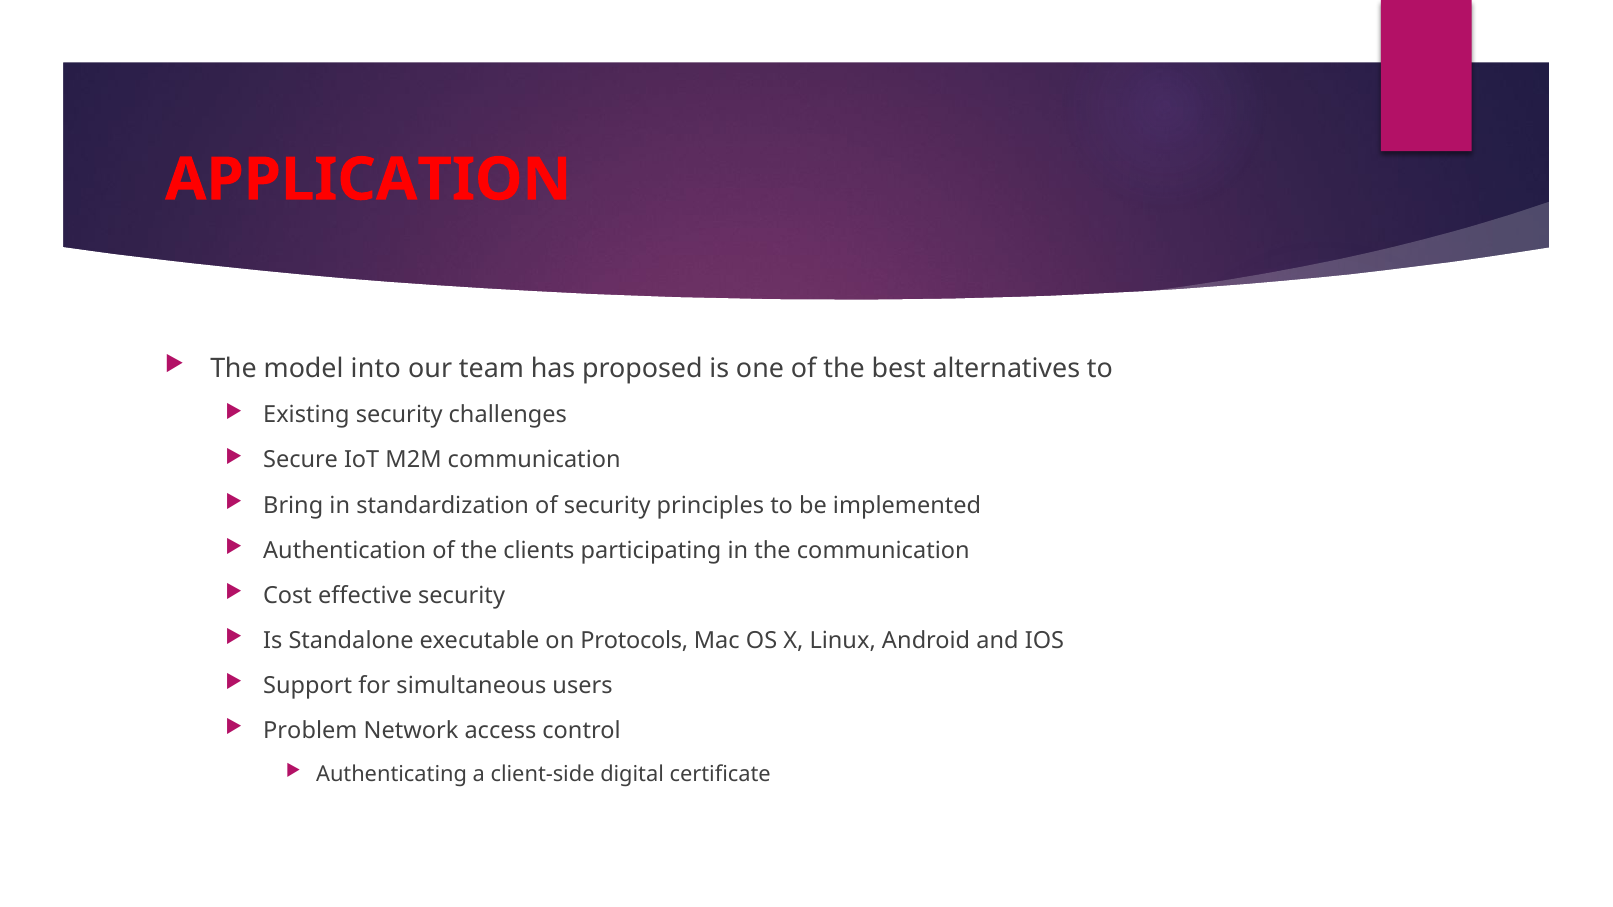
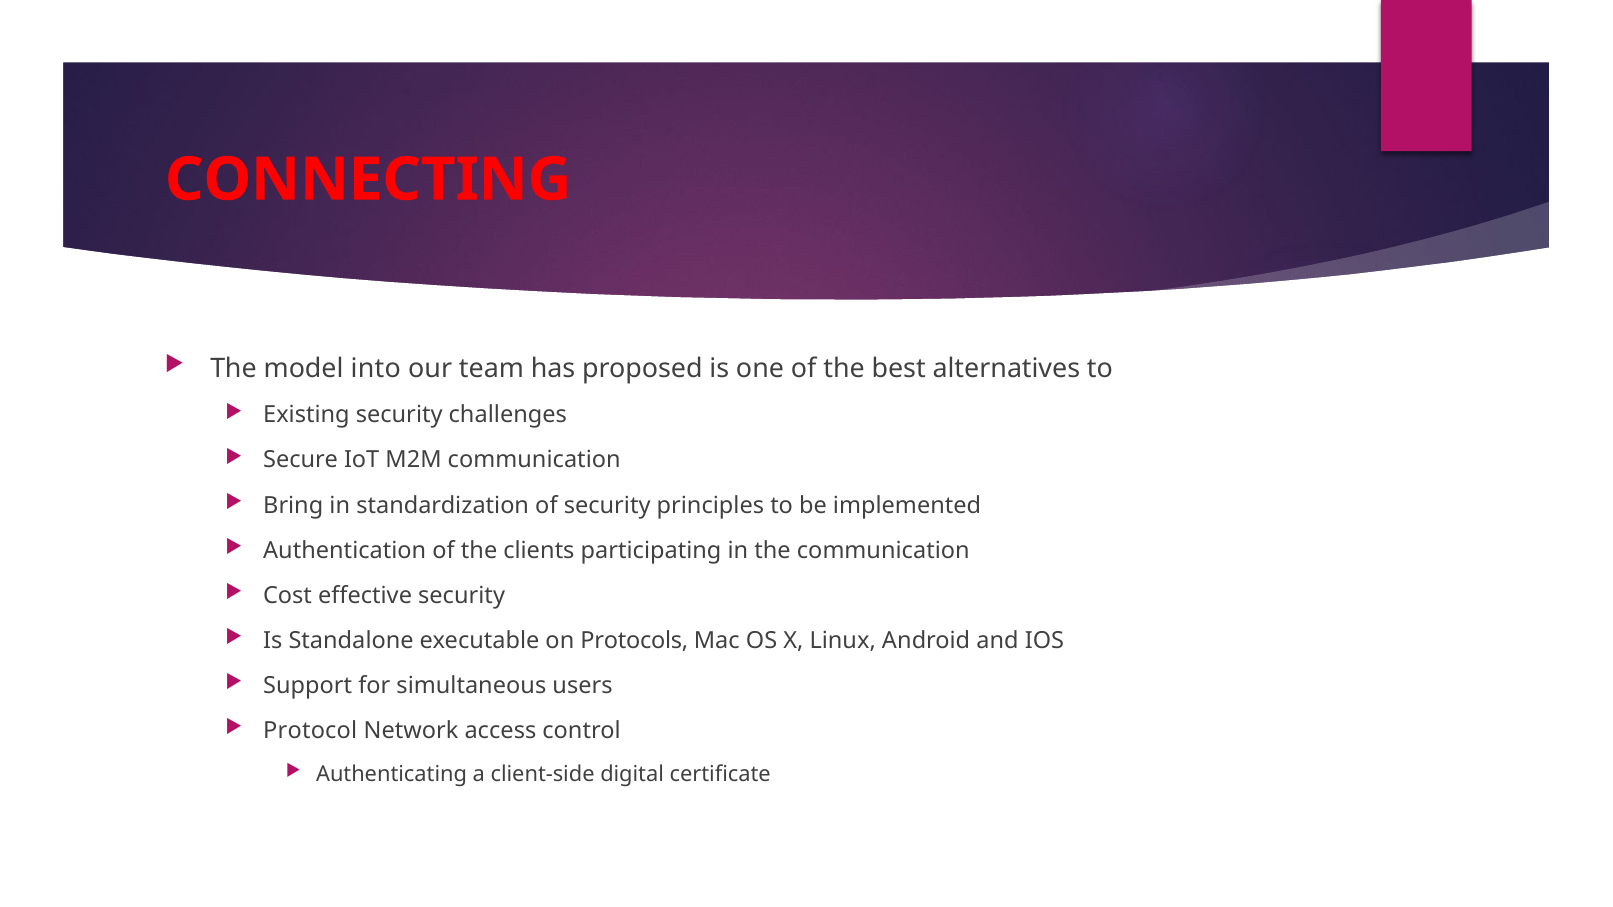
APPLICATION: APPLICATION -> CONNECTING
Problem: Problem -> Protocol
